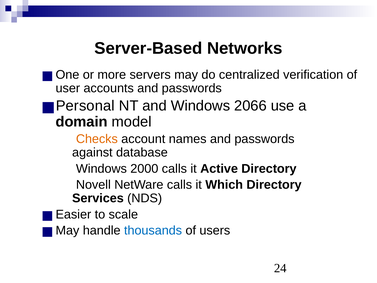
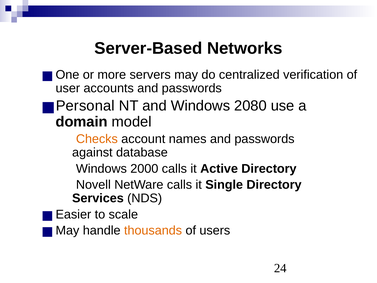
2066: 2066 -> 2080
Which: Which -> Single
thousands colour: blue -> orange
